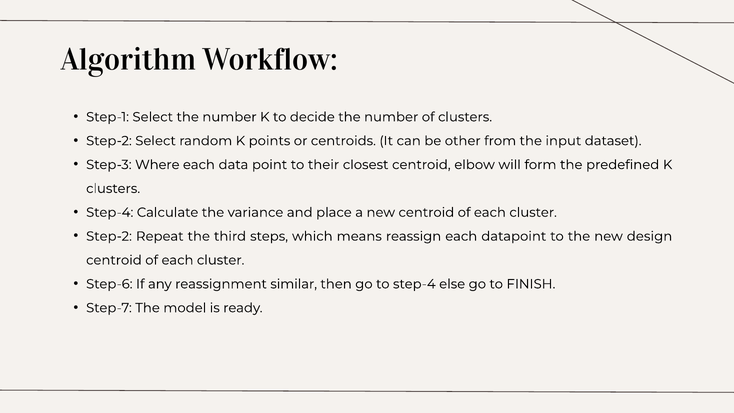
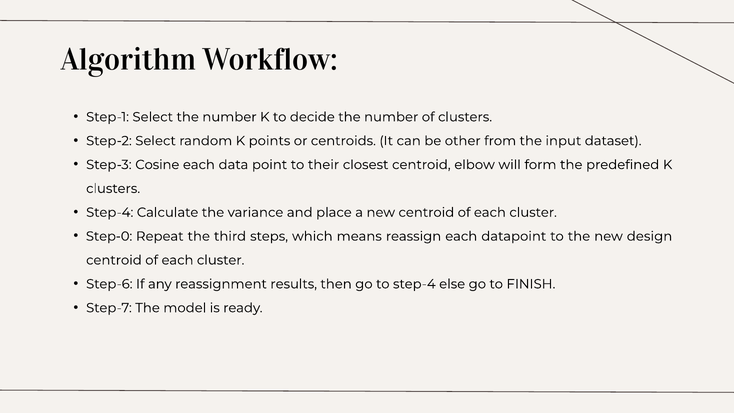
Where: Where -> Cosine
Step-2 at (109, 236): Step-2 -> Step-0
similar: similar -> results
